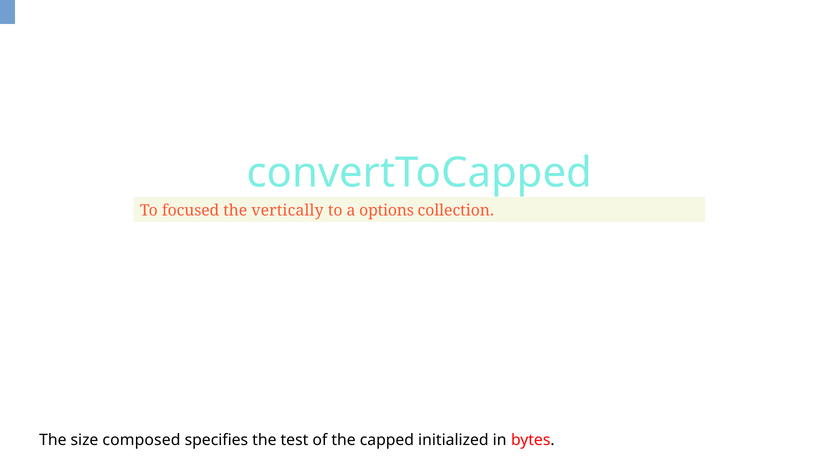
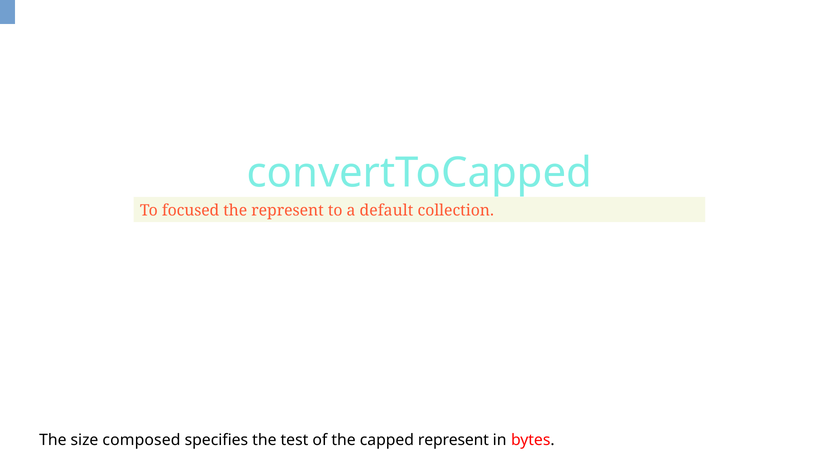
the vertically: vertically -> represent
options: options -> default
capped initialized: initialized -> represent
